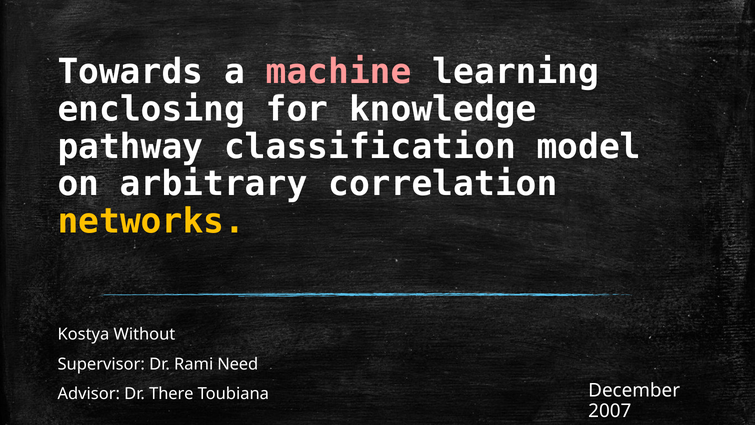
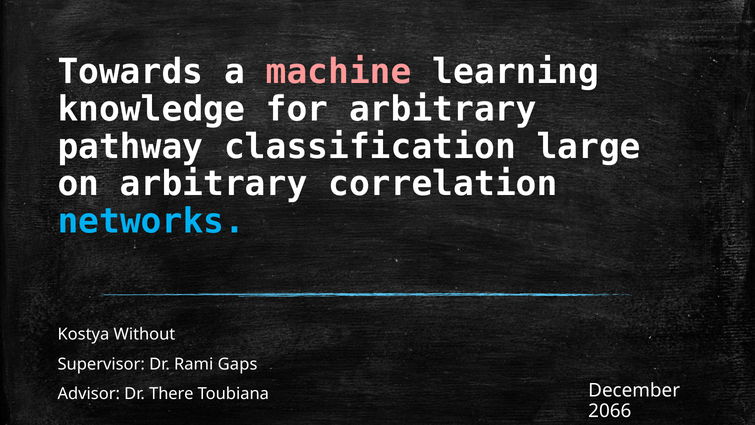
enclosing: enclosing -> knowledge
for knowledge: knowledge -> arbitrary
model: model -> large
networks colour: yellow -> light blue
Need: Need -> Gaps
2007: 2007 -> 2066
